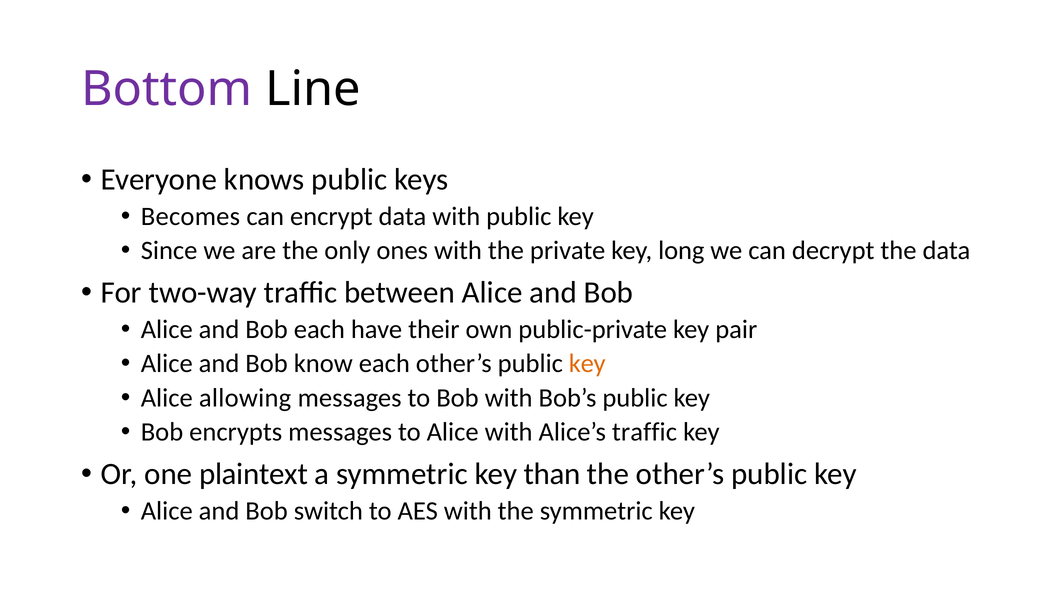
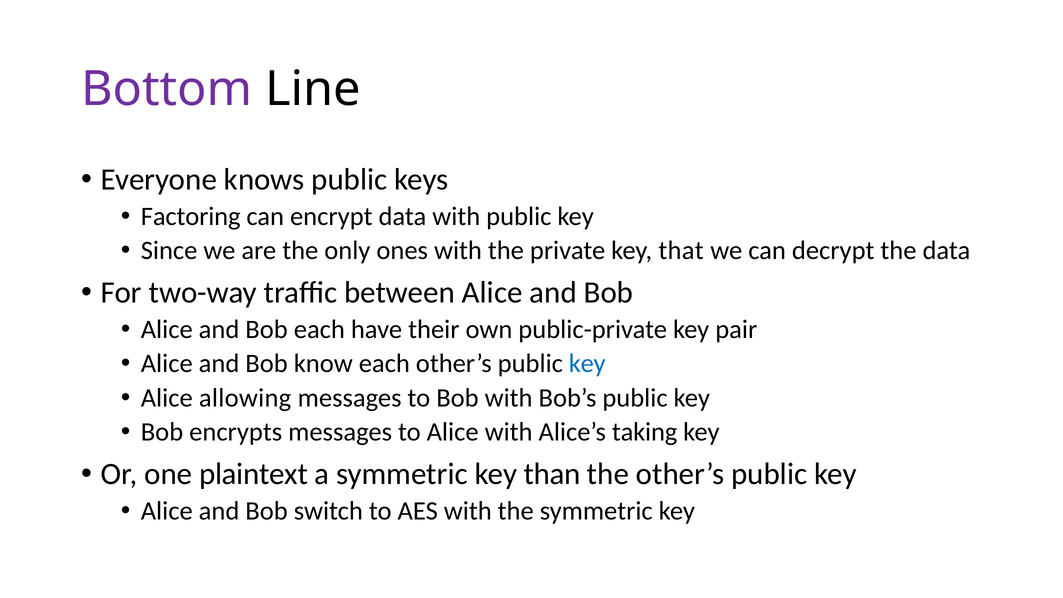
Becomes: Becomes -> Factoring
long: long -> that
key at (587, 364) colour: orange -> blue
Alice’s traffic: traffic -> taking
